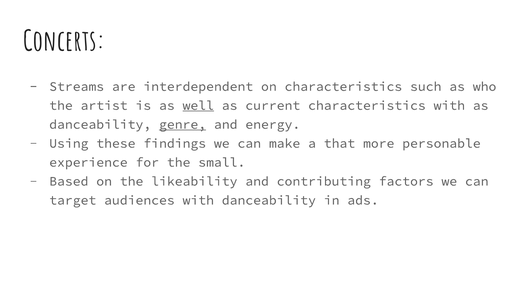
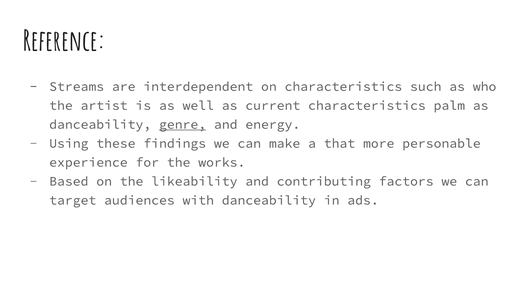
Concerts: Concerts -> Reference
well underline: present -> none
characteristics with: with -> palm
small: small -> works
